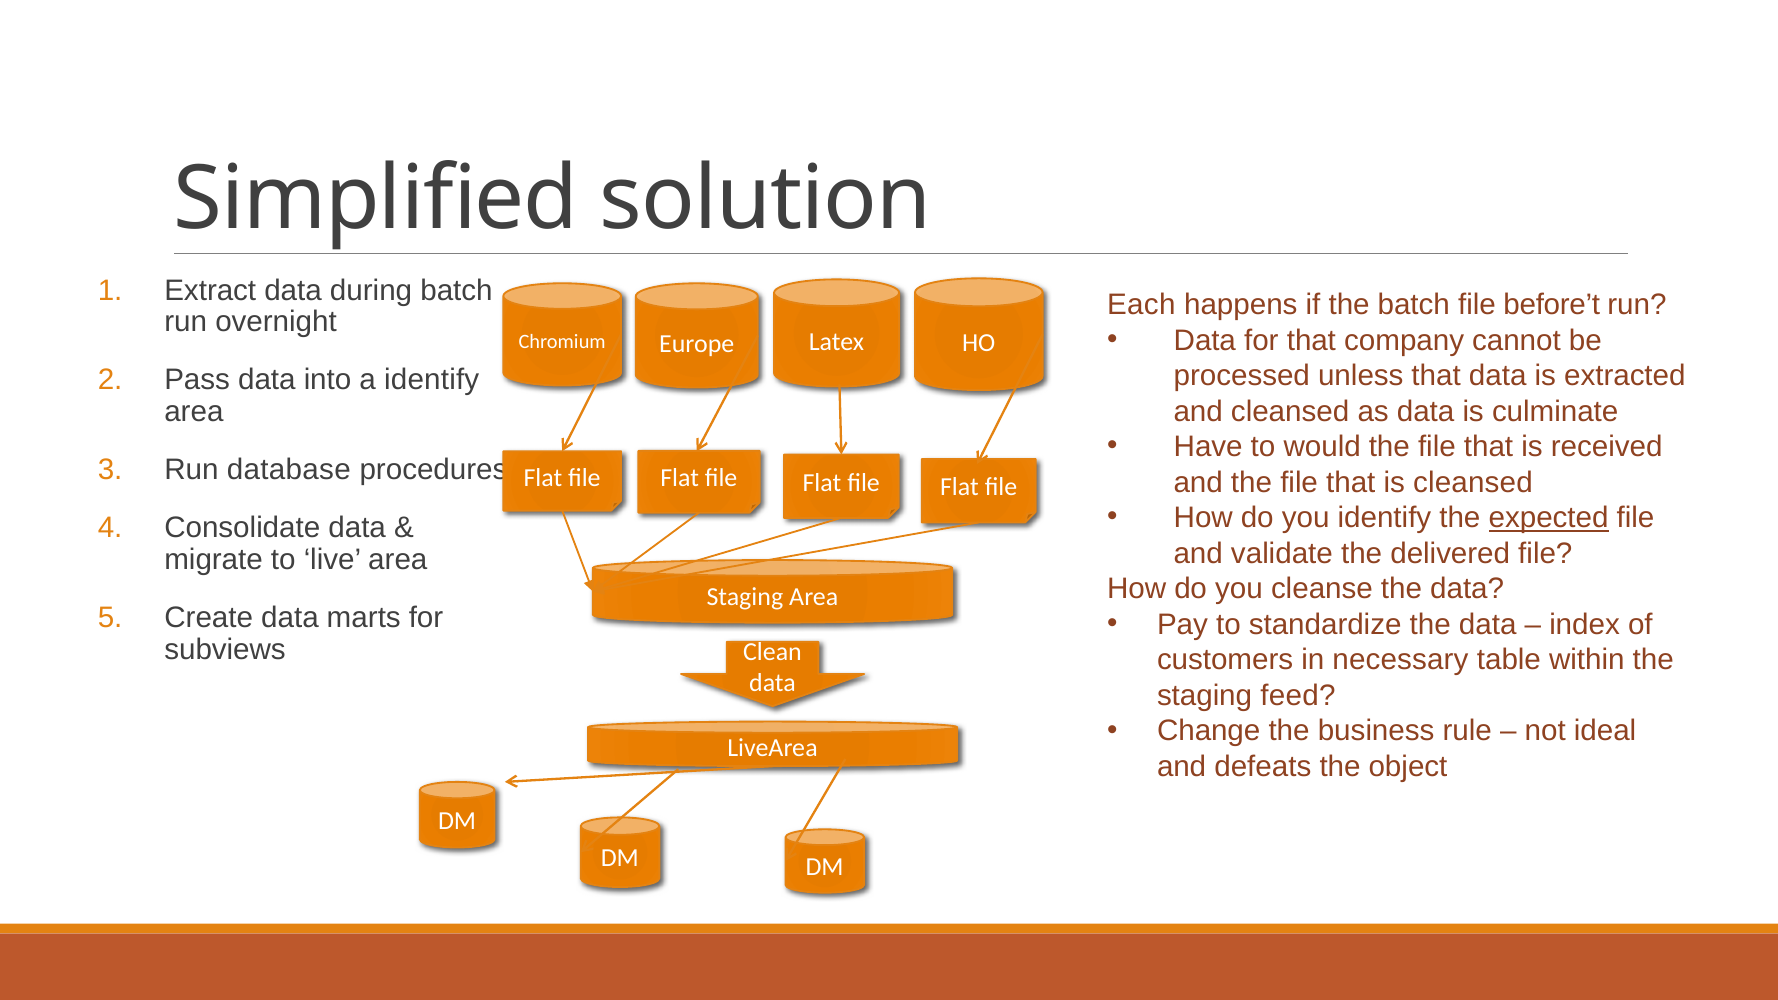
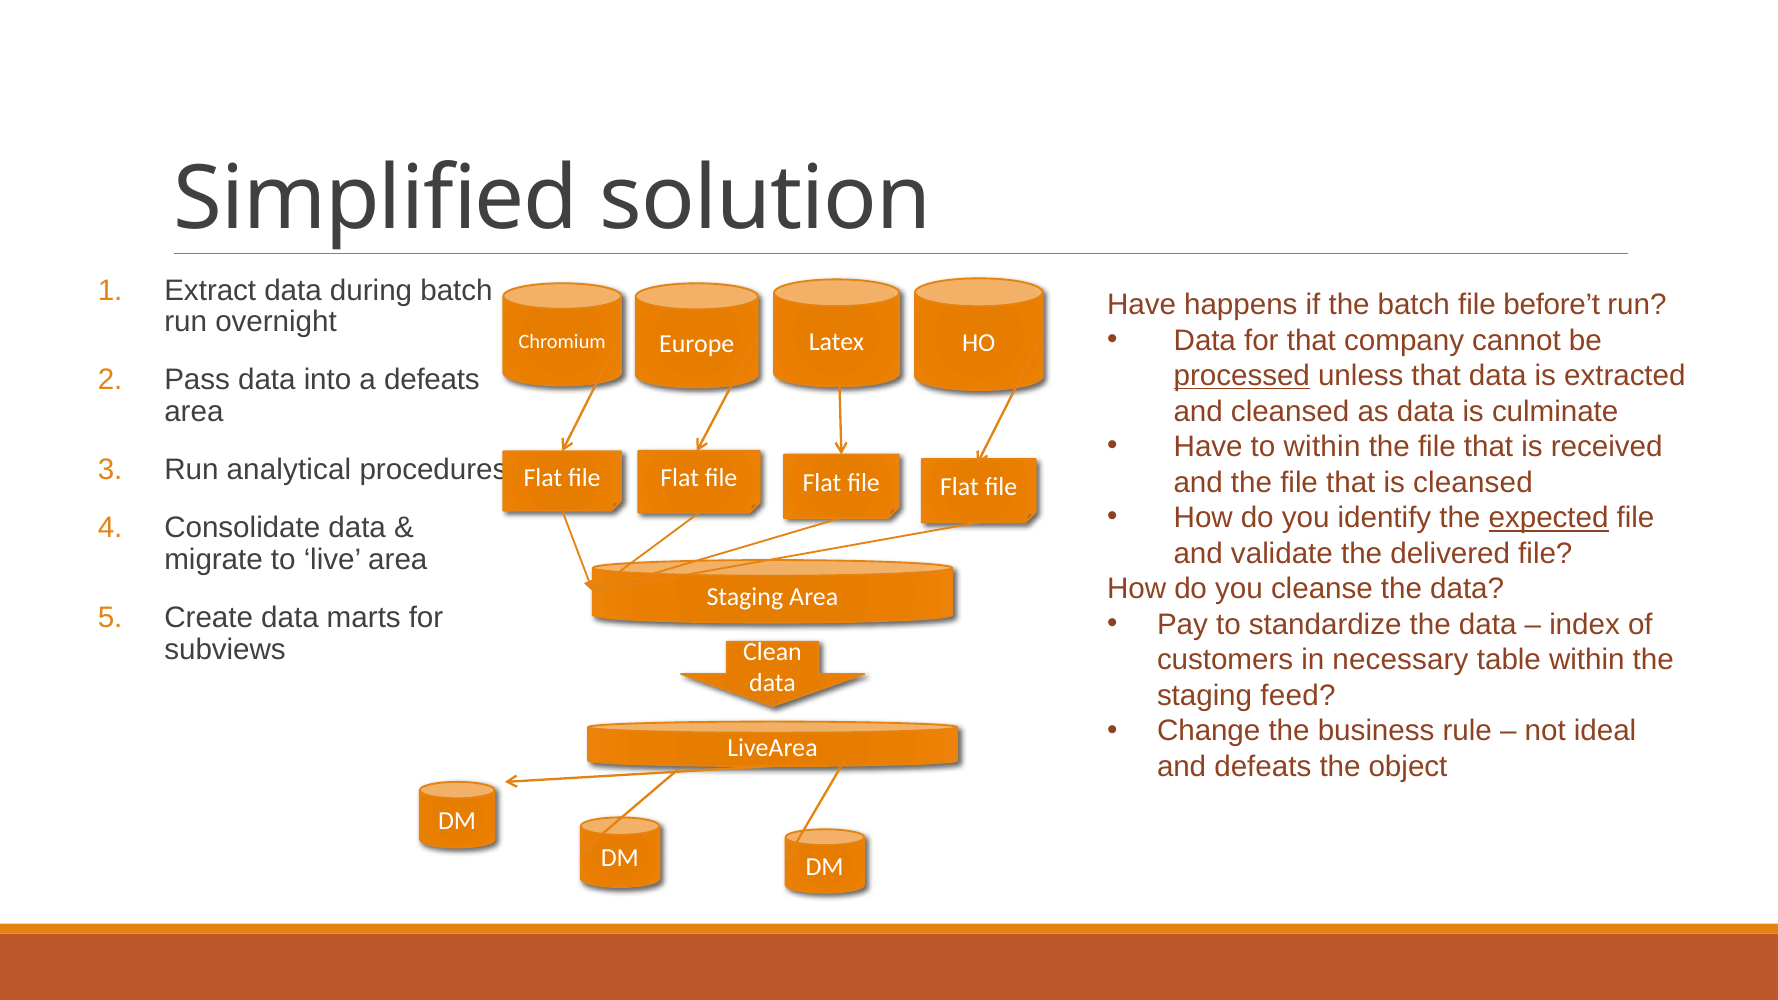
Each at (1141, 305): Each -> Have
processed underline: none -> present
a identify: identify -> defeats
to would: would -> within
database: database -> analytical
